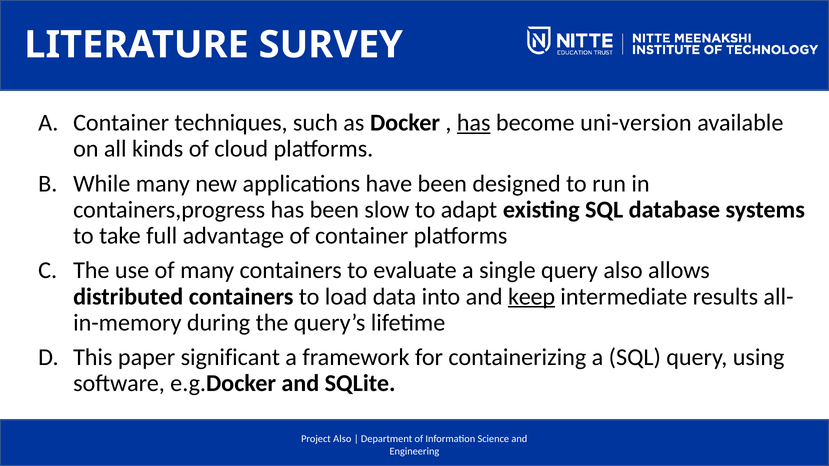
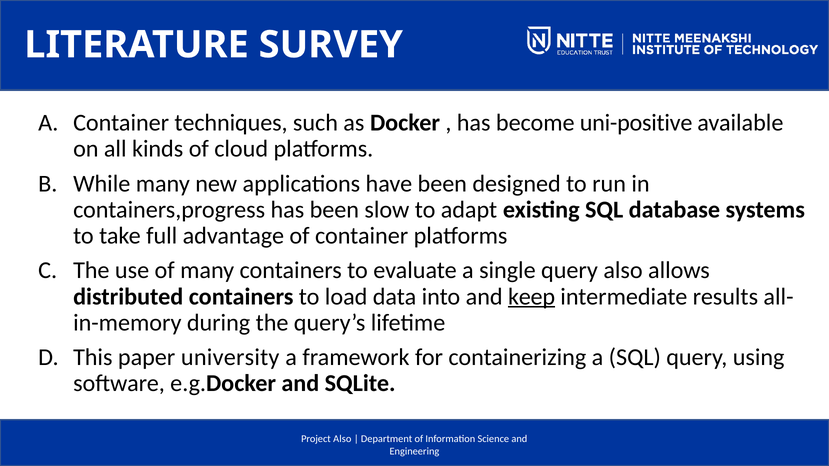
has at (474, 123) underline: present -> none
uni-version: uni-version -> uni-positive
significant: significant -> university
